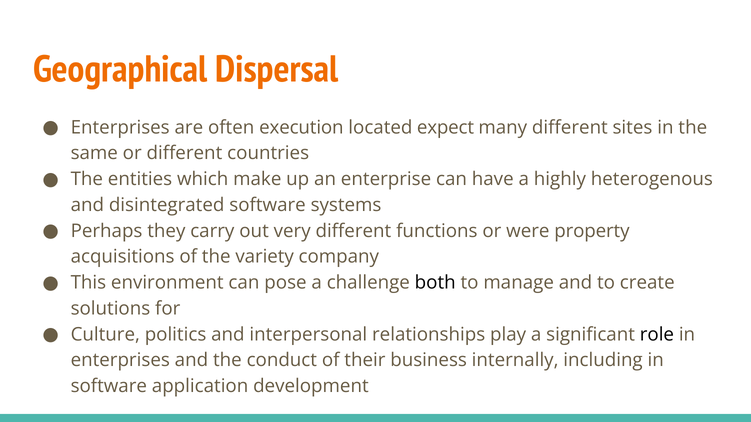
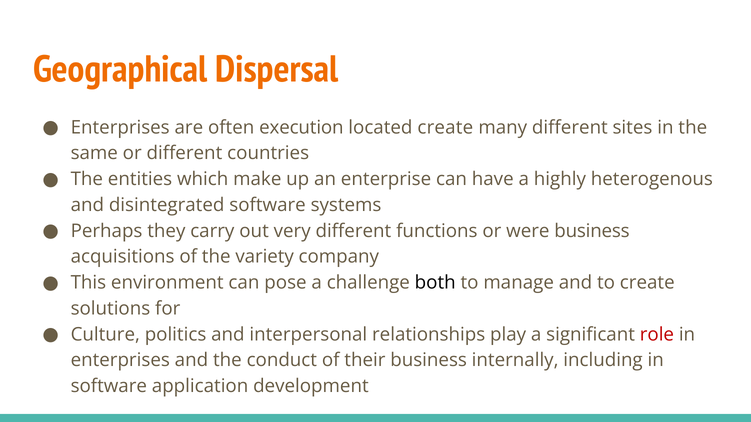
located expect: expect -> create
were property: property -> business
role colour: black -> red
